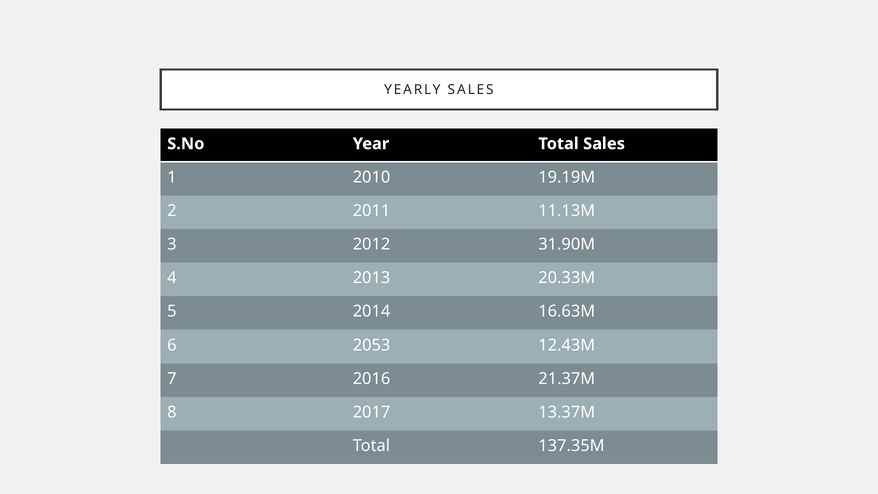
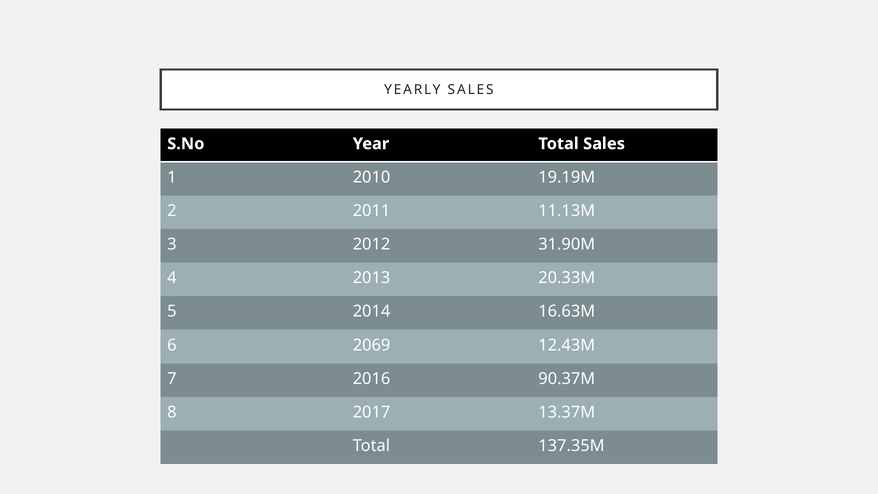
2053: 2053 -> 2069
21.37M: 21.37M -> 90.37M
